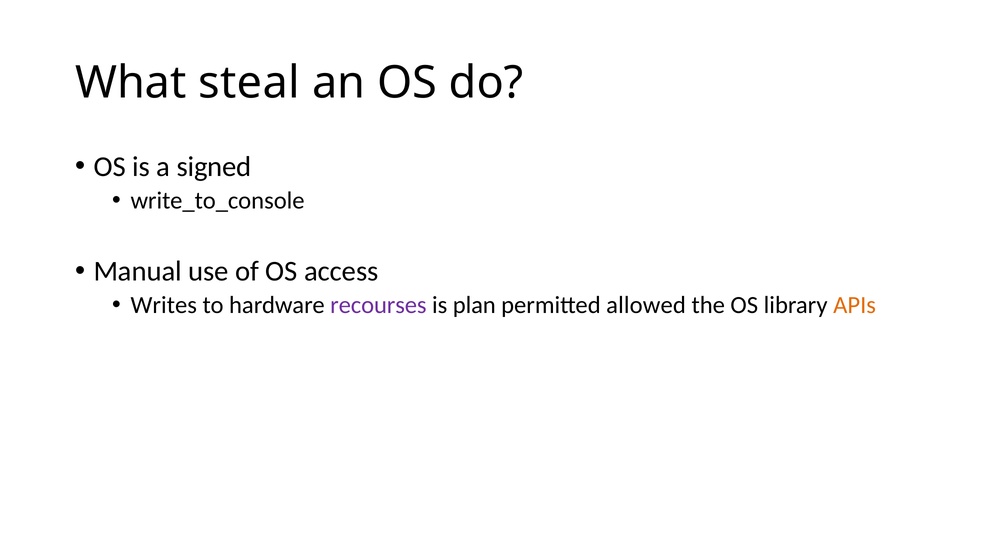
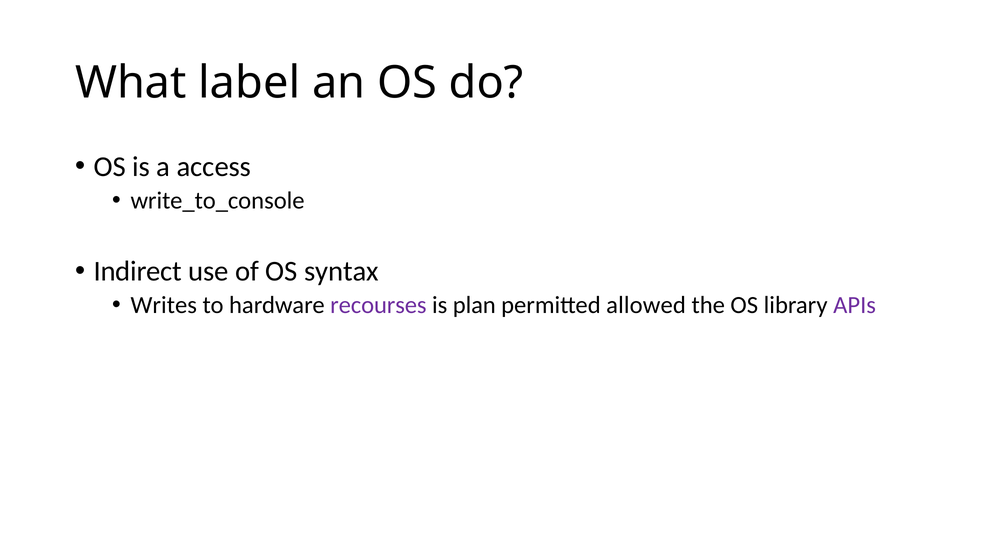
steal: steal -> label
signed: signed -> access
Manual: Manual -> Indirect
access: access -> syntax
APIs colour: orange -> purple
